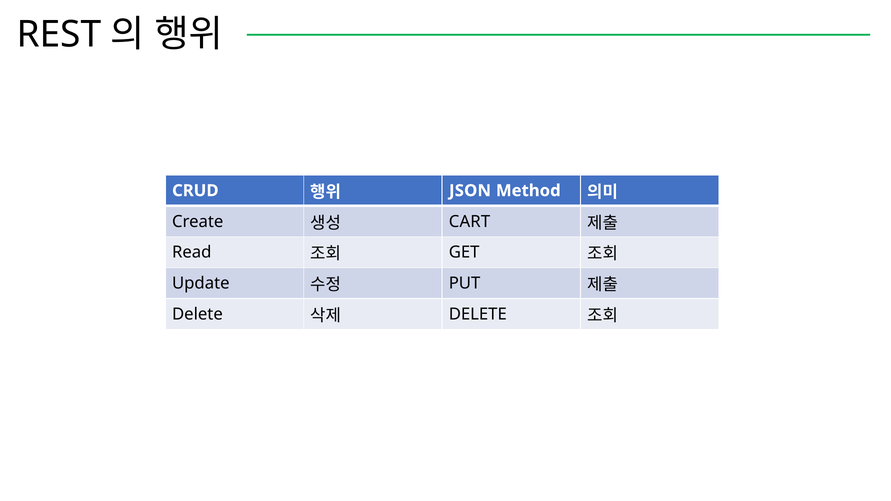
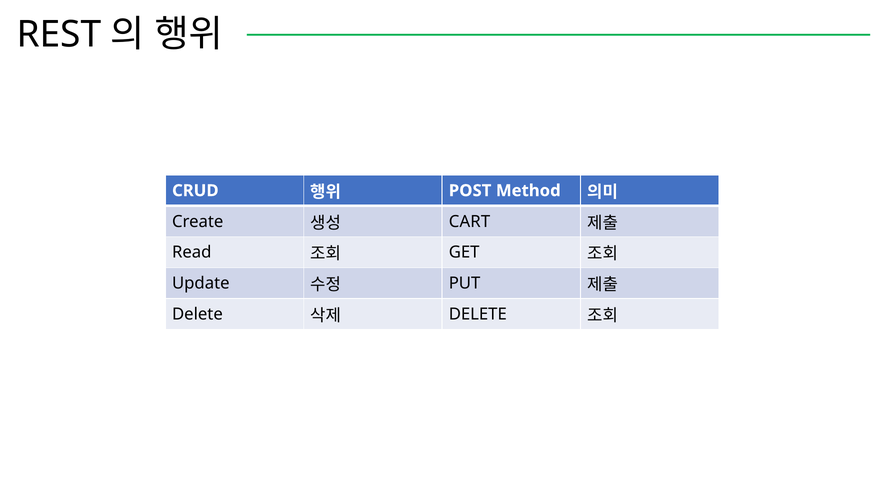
JSON: JSON -> POST
